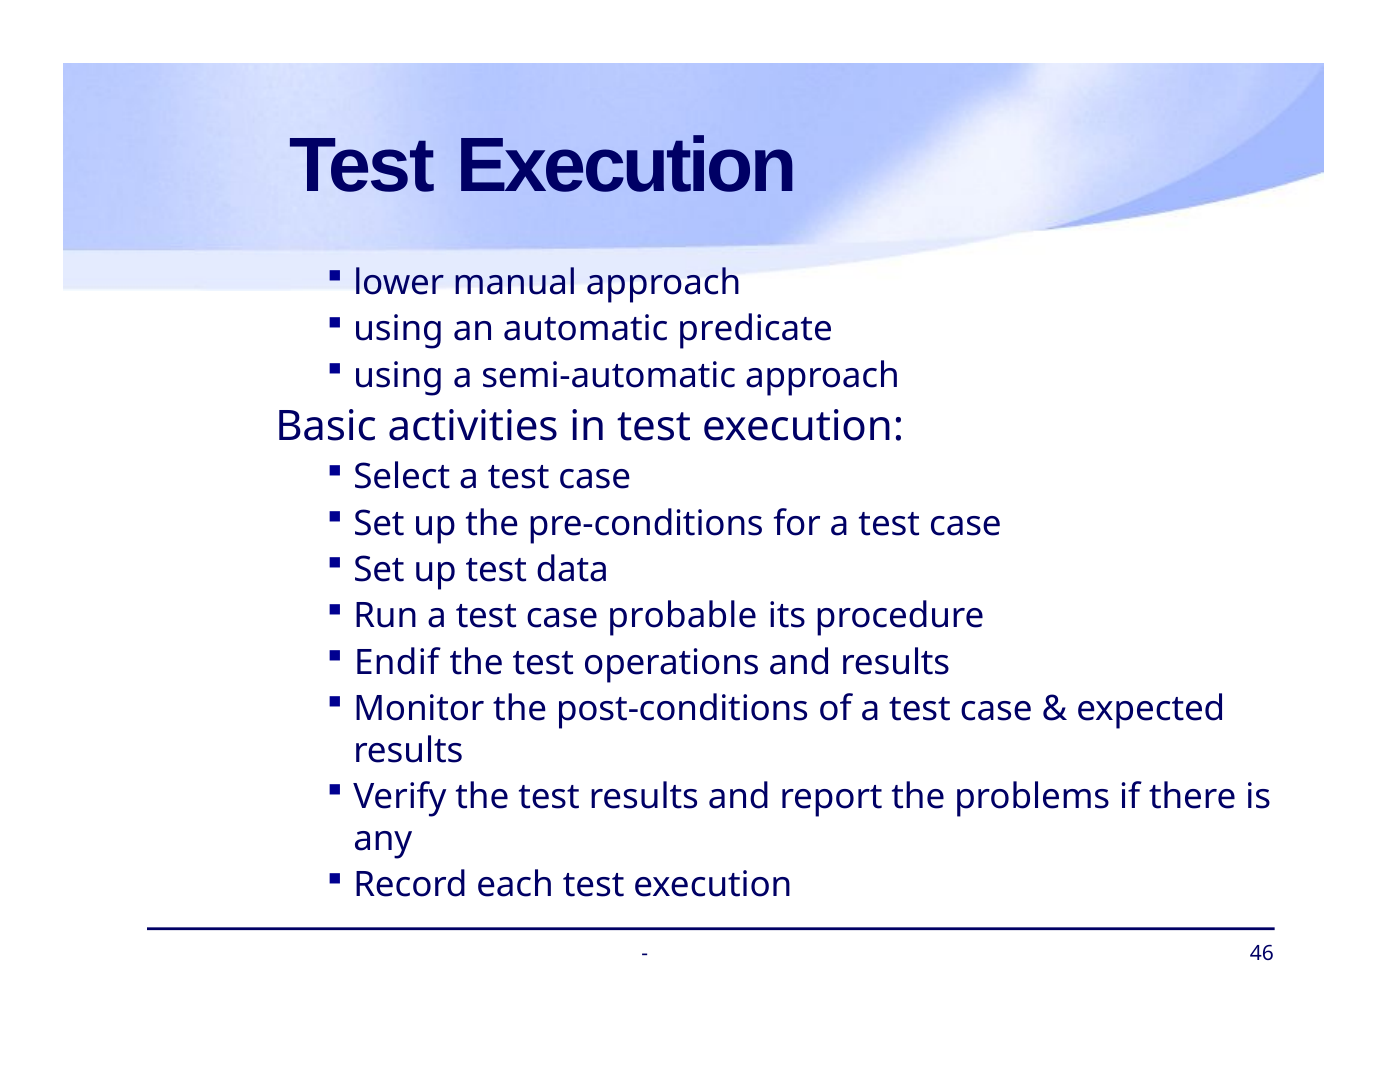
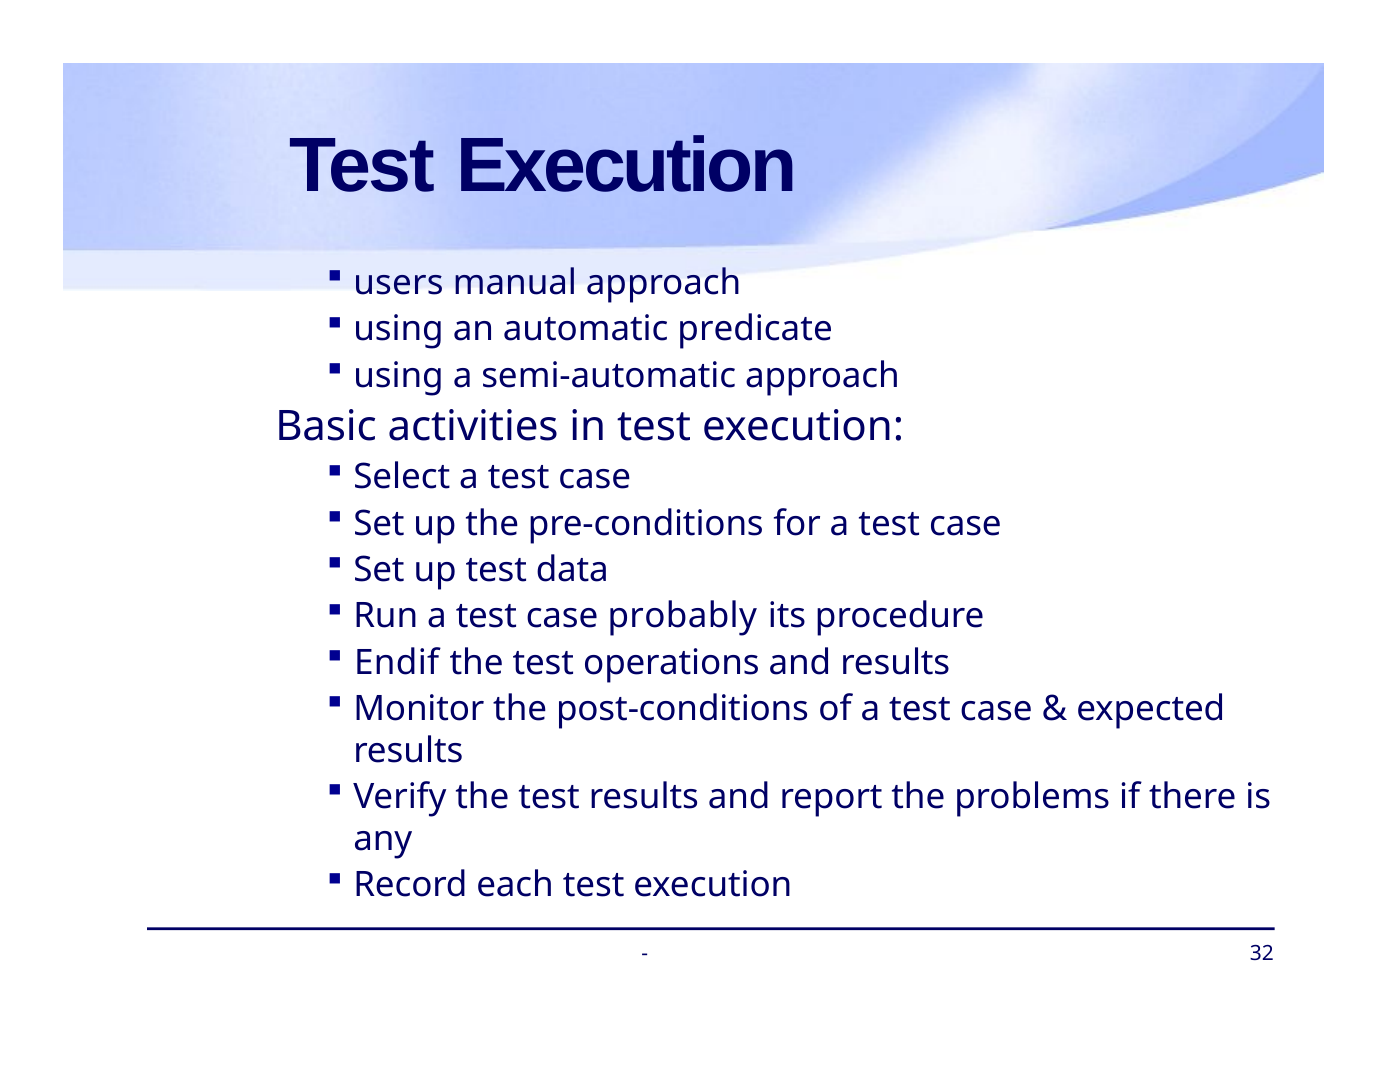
lower: lower -> users
probable: probable -> probably
46: 46 -> 32
